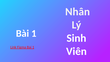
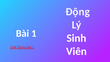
Nhân: Nhân -> Động
